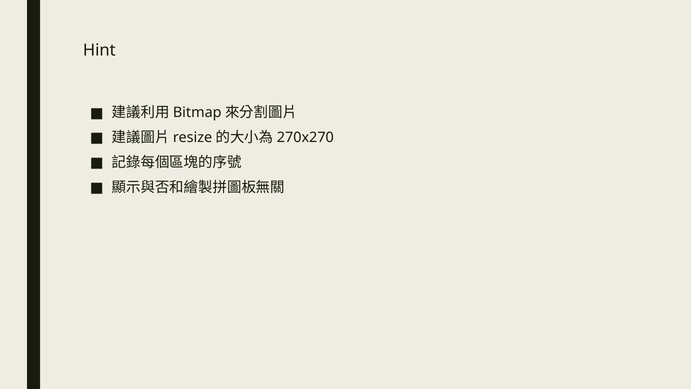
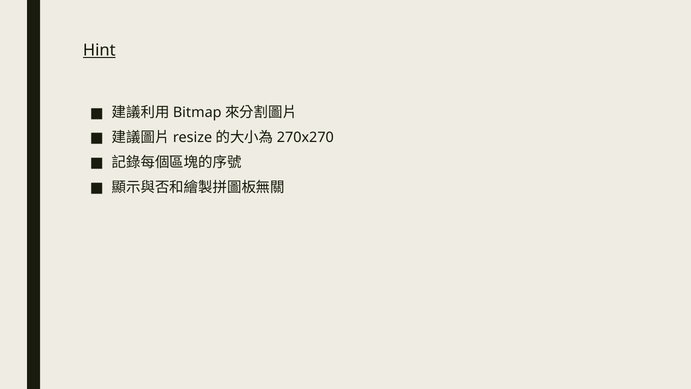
Hint underline: none -> present
